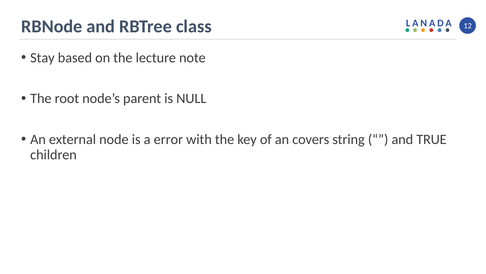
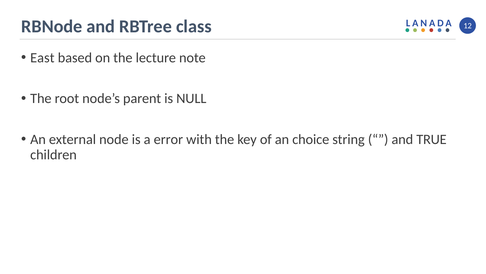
Stay: Stay -> East
covers: covers -> choice
